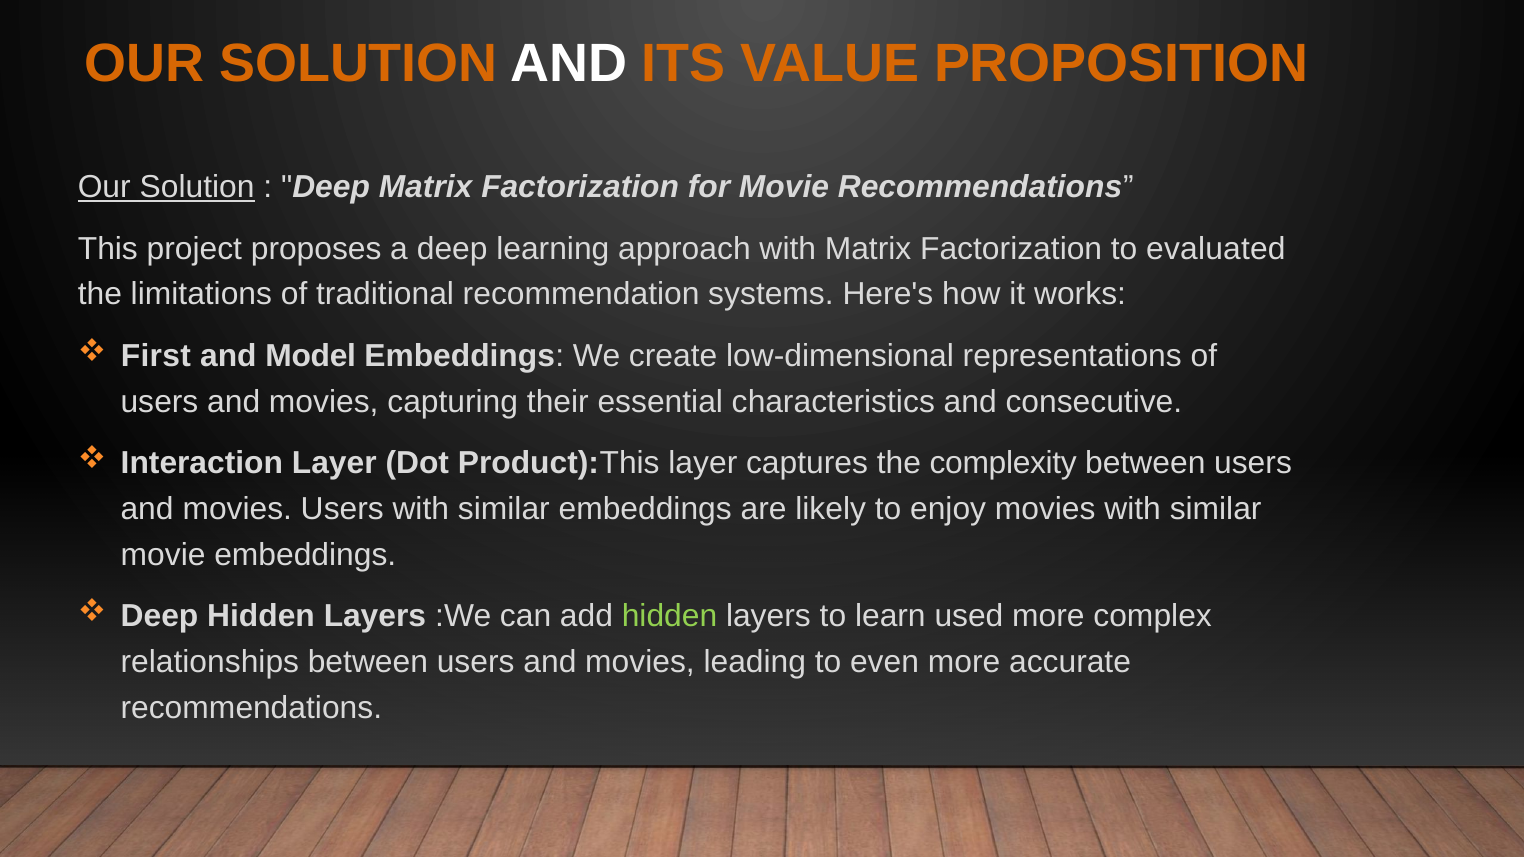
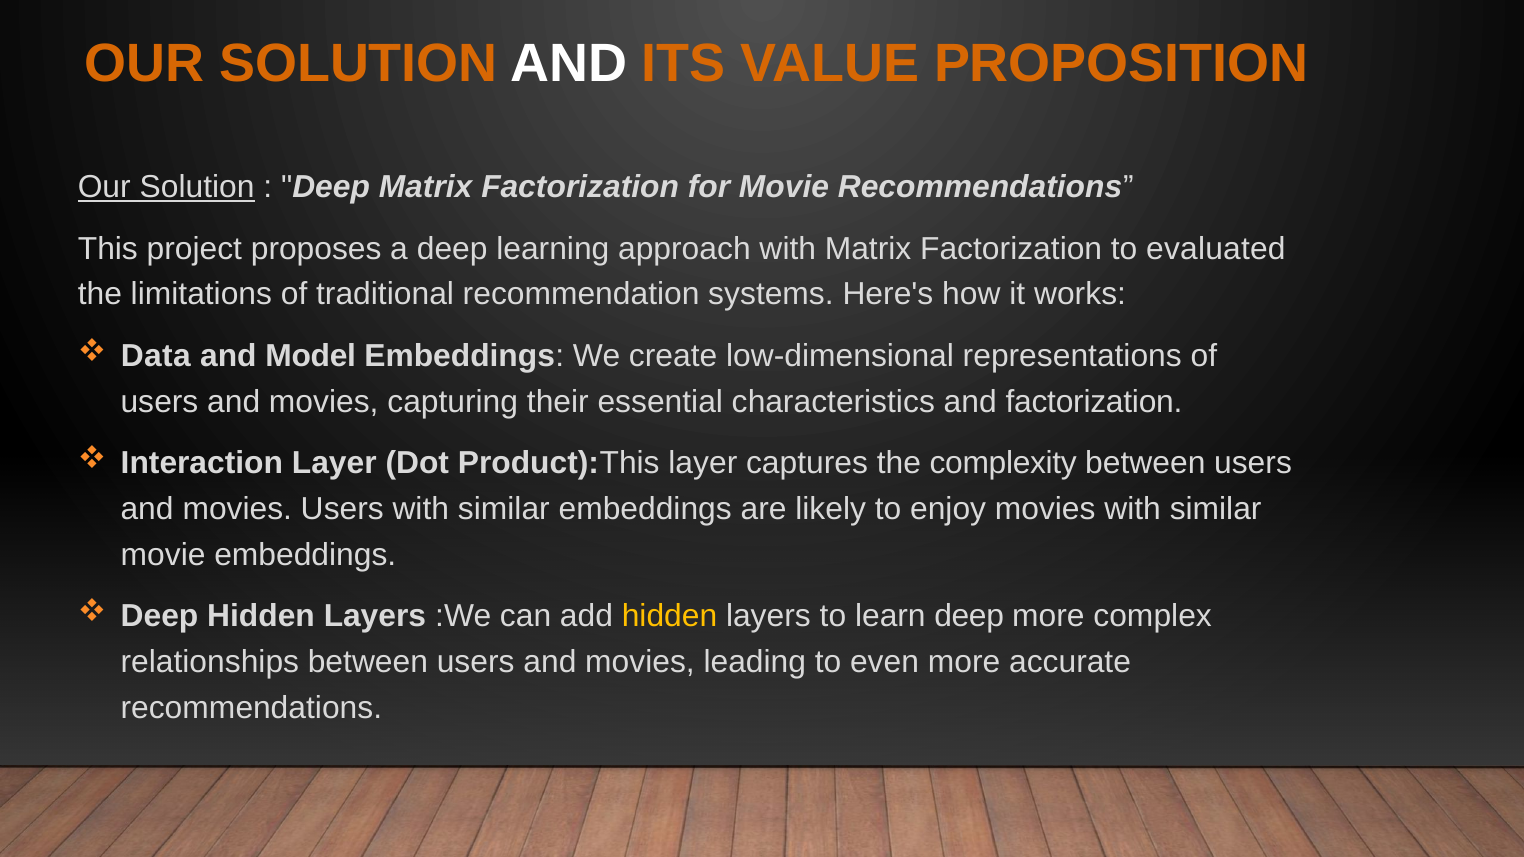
First: First -> Data
and consecutive: consecutive -> factorization
hidden at (670, 616) colour: light green -> yellow
learn used: used -> deep
